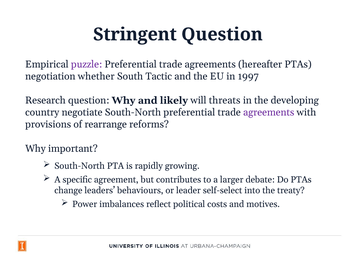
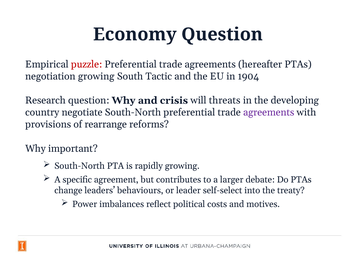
Stringent: Stringent -> Economy
puzzle colour: purple -> red
negotiation whether: whether -> growing
1997: 1997 -> 1904
likely: likely -> crisis
